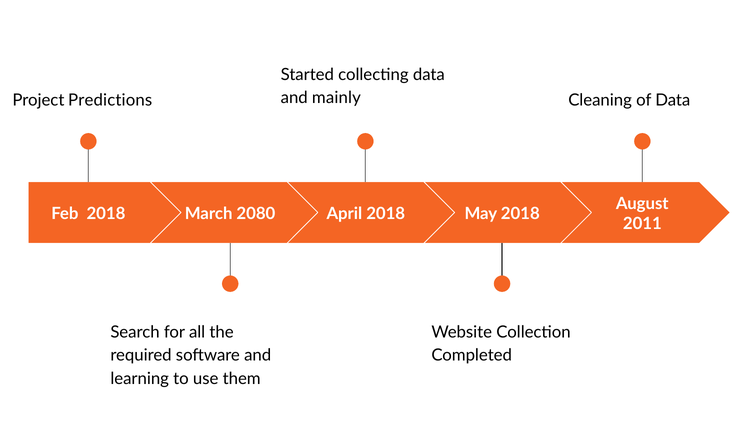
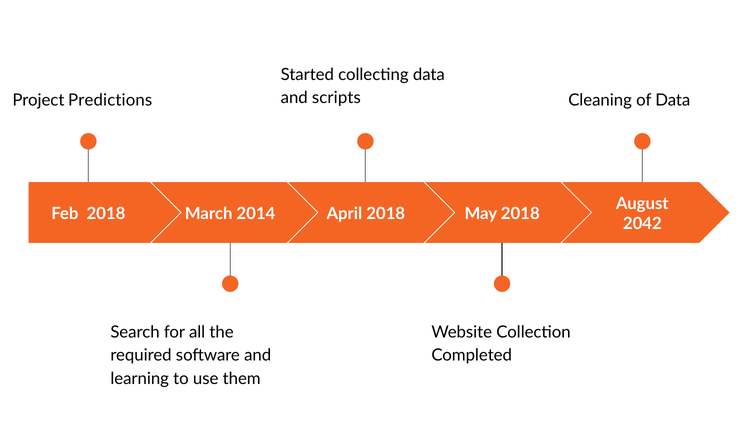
mainly: mainly -> scripts
2080: 2080 -> 2014
2011: 2011 -> 2042
